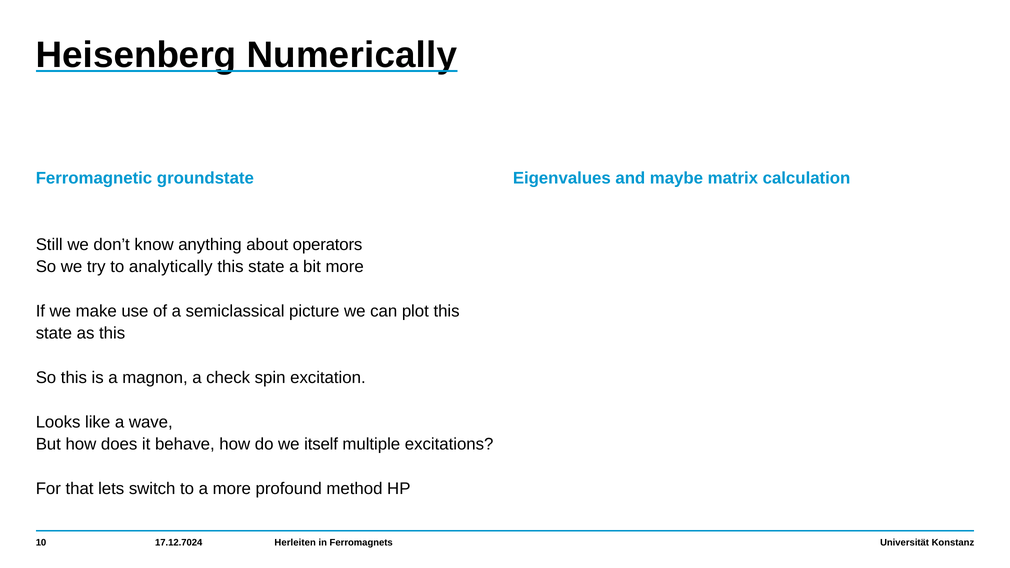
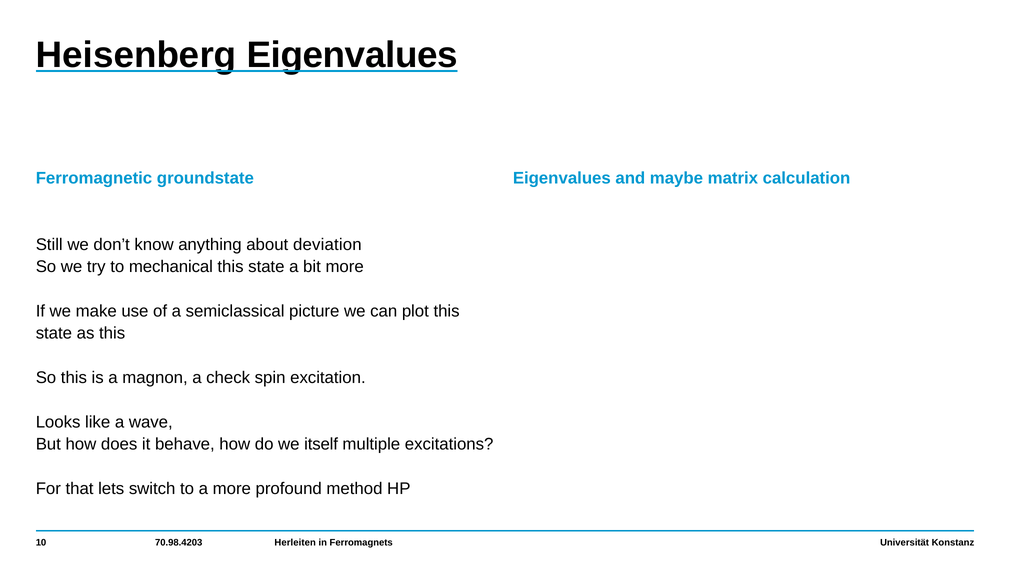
Heisenberg Numerically: Numerically -> Eigenvalues
operators: operators -> deviation
analytically: analytically -> mechanical
17.12.7024: 17.12.7024 -> 70.98.4203
